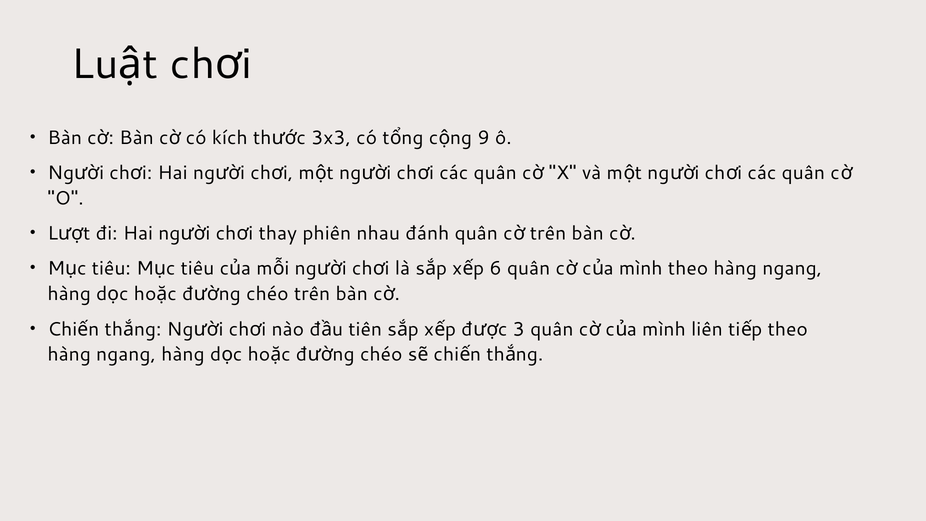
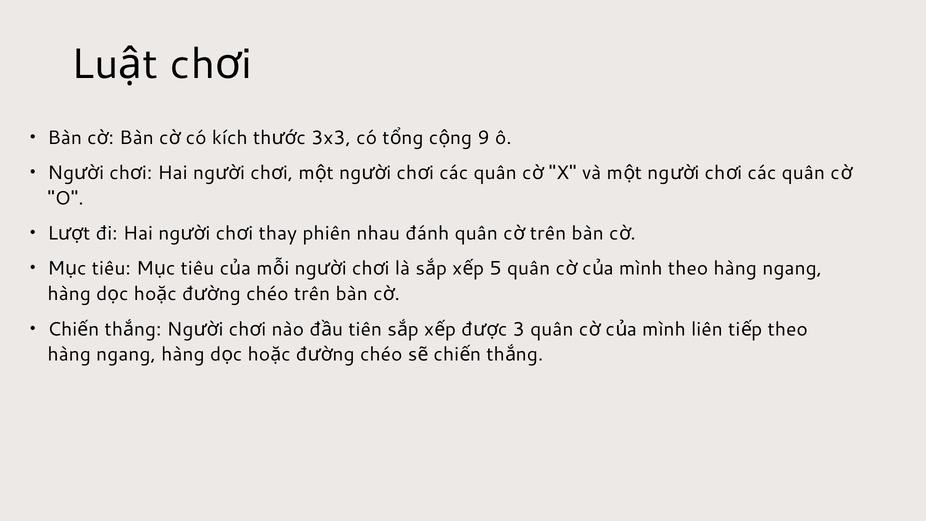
6: 6 -> 5
